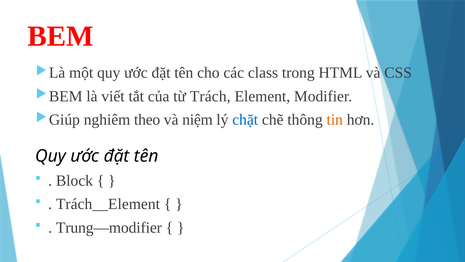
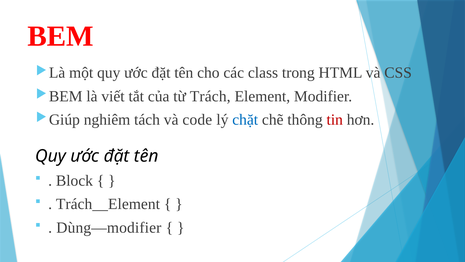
theo: theo -> tách
niệm: niệm -> code
tin colour: orange -> red
Trung—modifier: Trung—modifier -> Dùng—modifier
